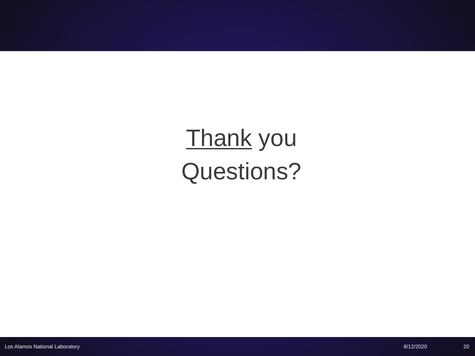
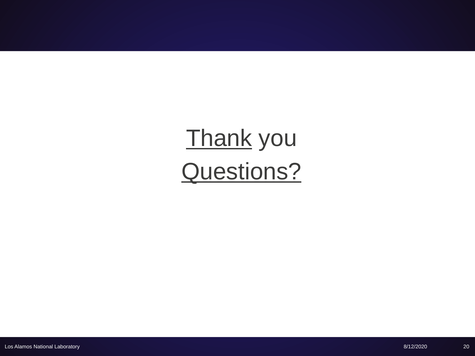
Questions underline: none -> present
